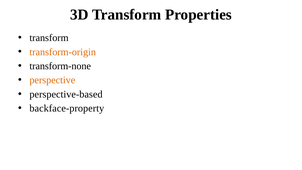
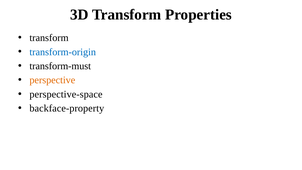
transform-origin colour: orange -> blue
transform-none: transform-none -> transform-must
perspective-based: perspective-based -> perspective-space
